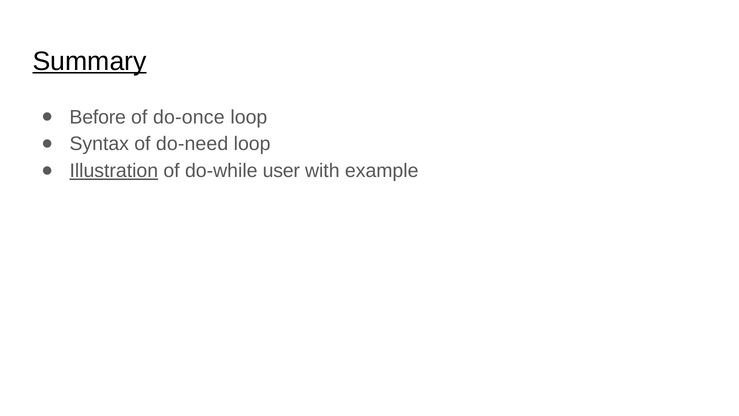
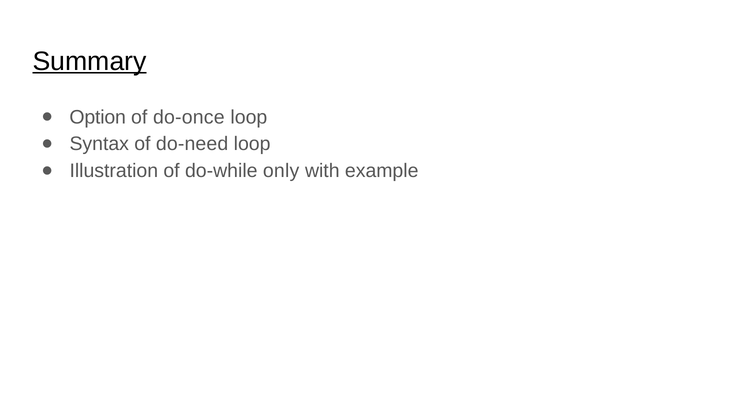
Before: Before -> Option
Illustration underline: present -> none
user: user -> only
